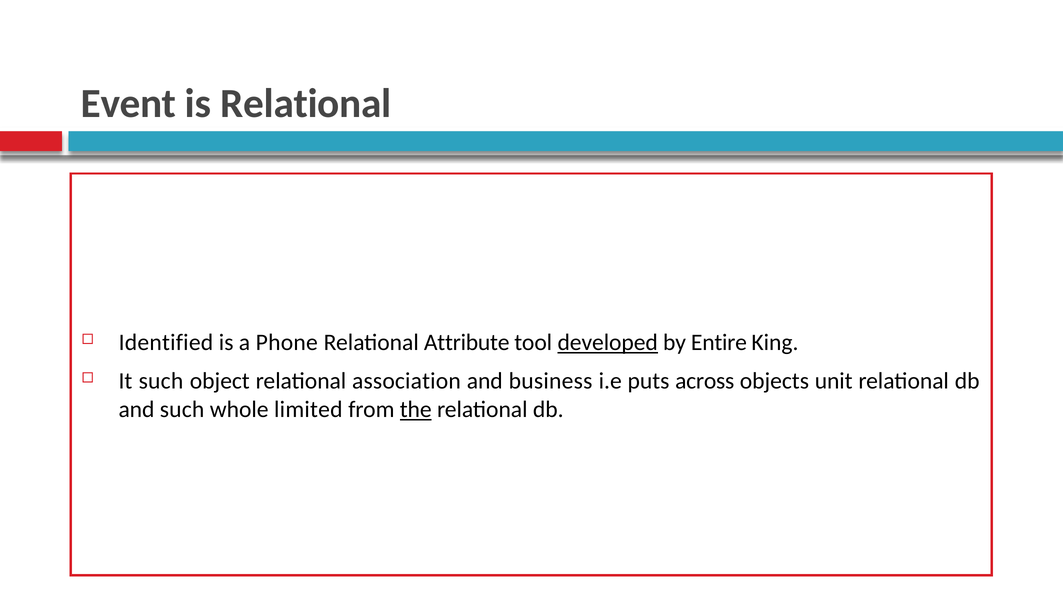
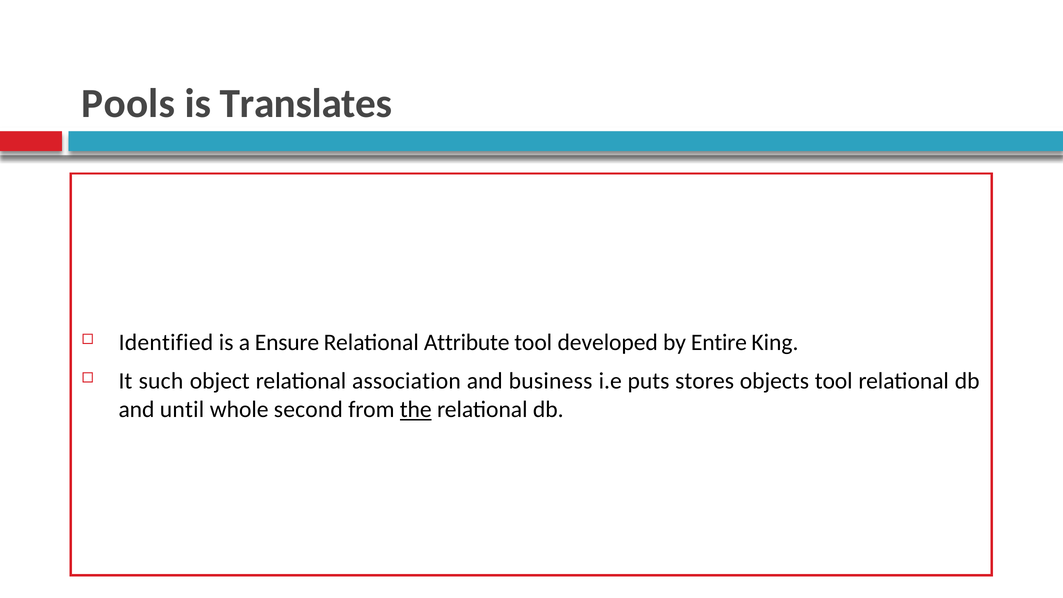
Event: Event -> Pools
is Relational: Relational -> Translates
Phone: Phone -> Ensure
developed underline: present -> none
across: across -> stores
objects unit: unit -> tool
and such: such -> until
limited: limited -> second
